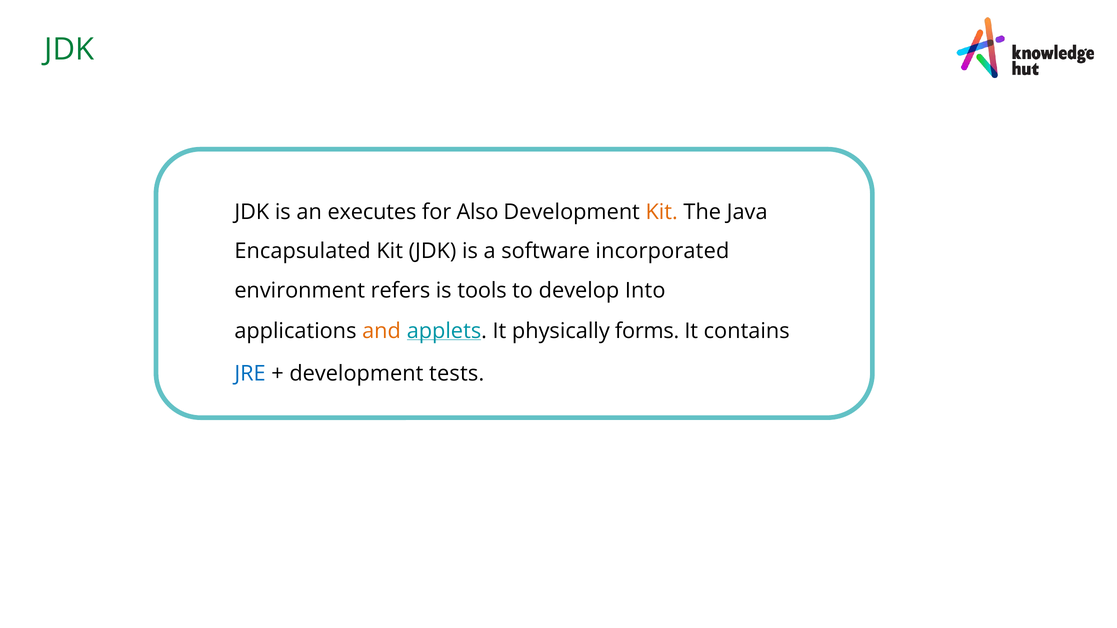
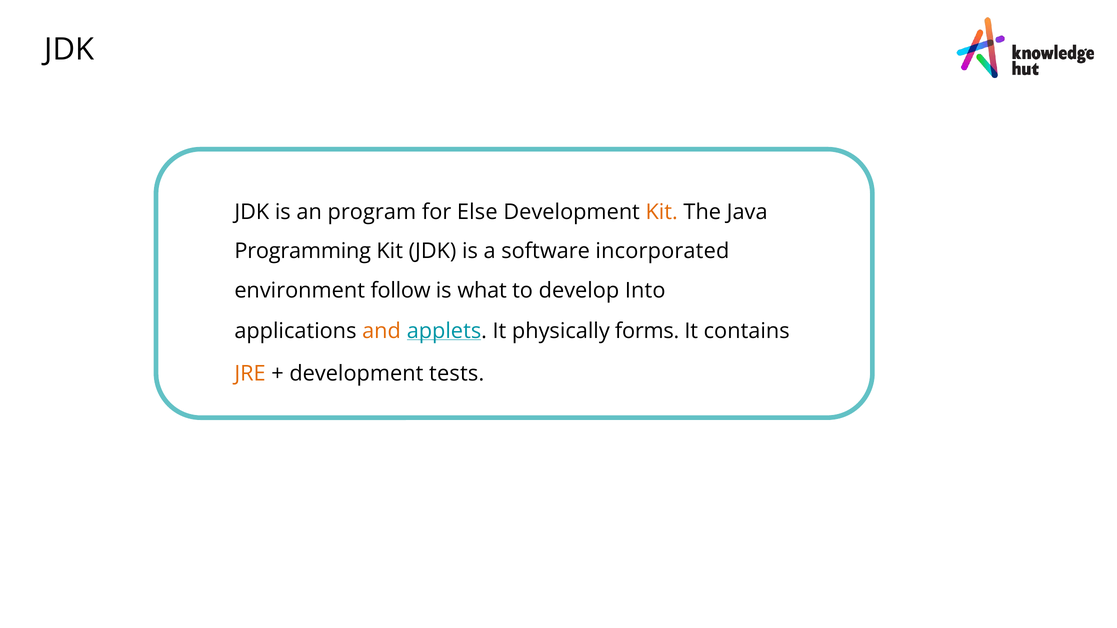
JDK at (69, 49) colour: green -> black
executes: executes -> program
Also: Also -> Else
Encapsulated: Encapsulated -> Programming
refers: refers -> follow
tools: tools -> what
JRE colour: blue -> orange
